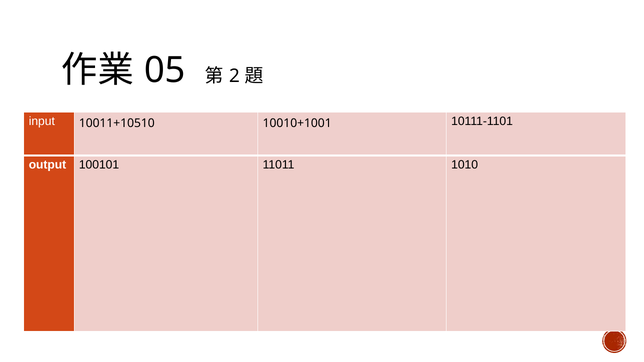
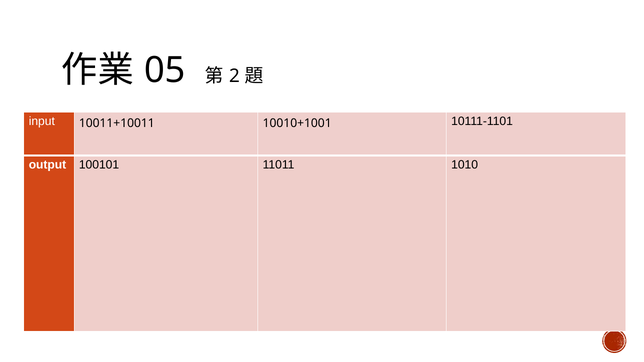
10011+10510: 10011+10510 -> 10011+10011
